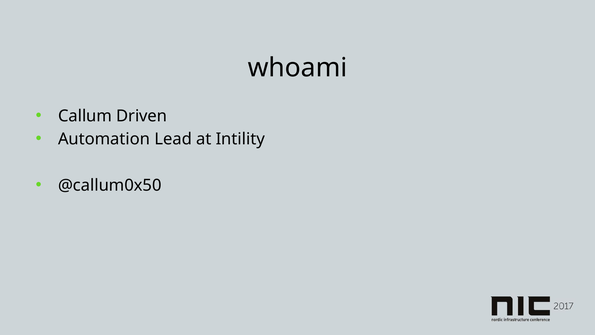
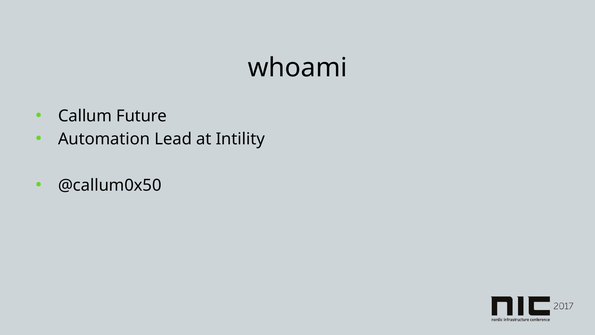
Driven: Driven -> Future
